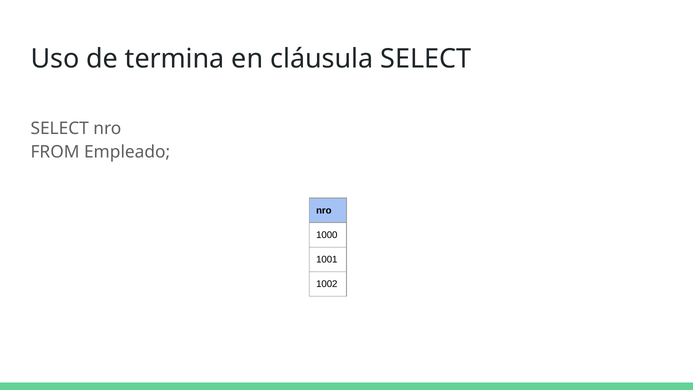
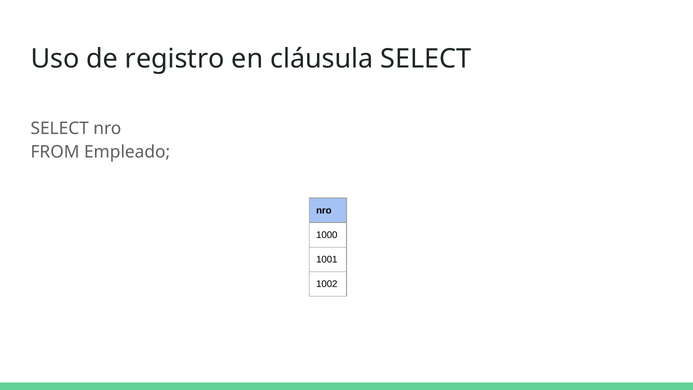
termina: termina -> registro
